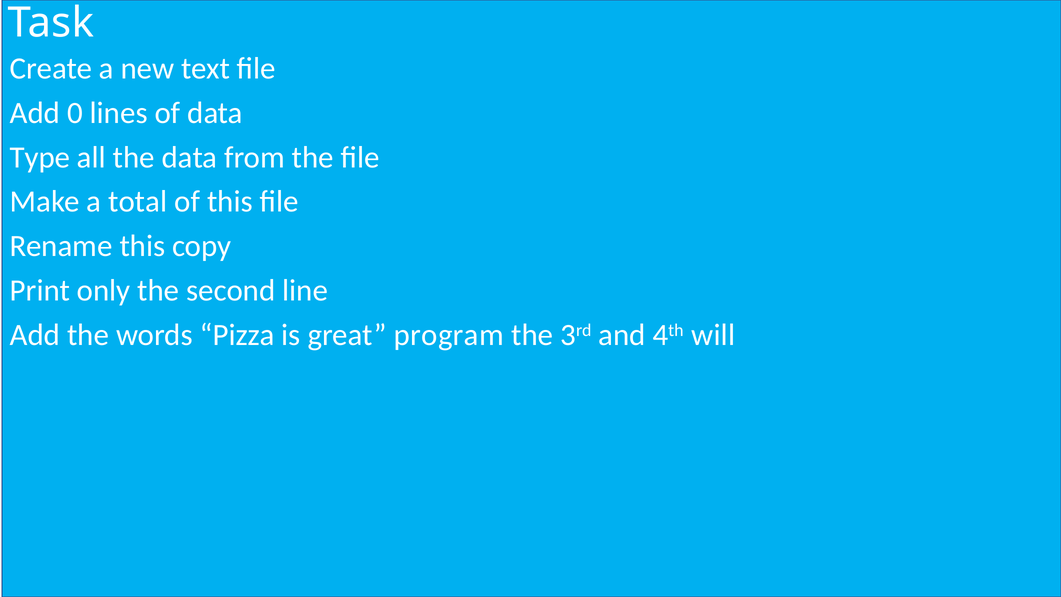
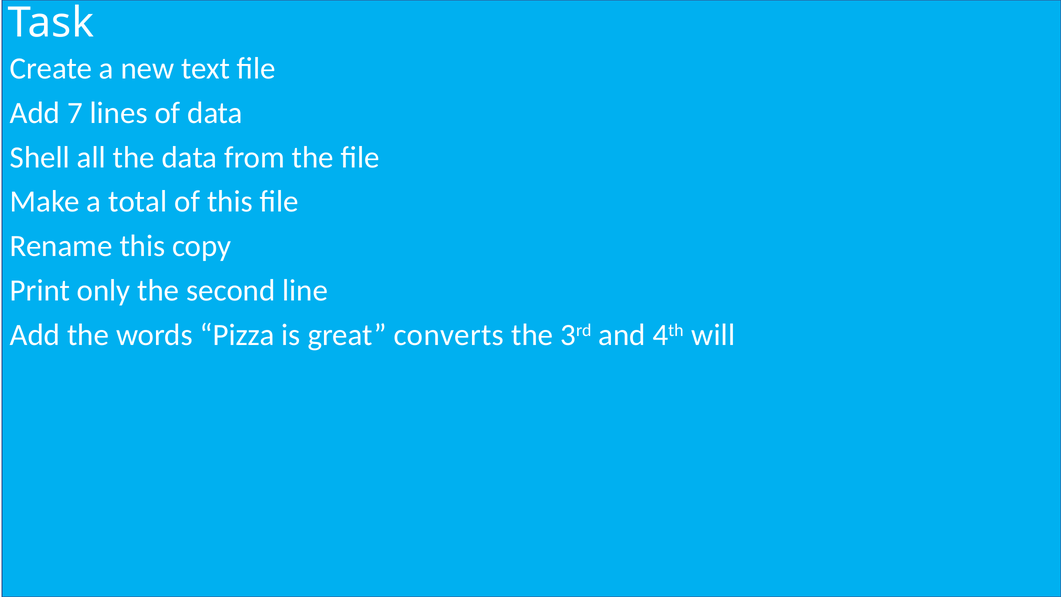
0: 0 -> 7
Type: Type -> Shell
program: program -> converts
